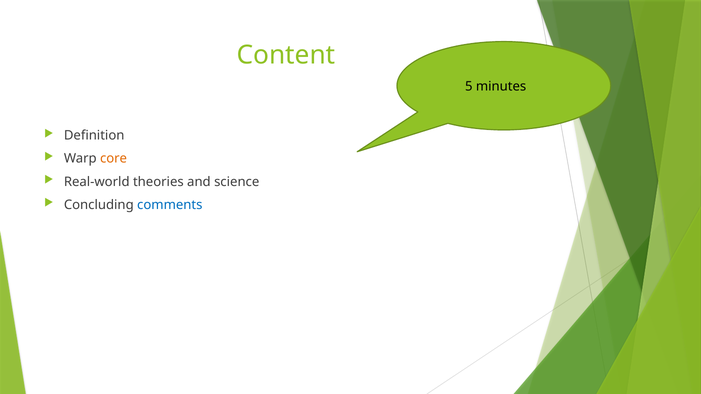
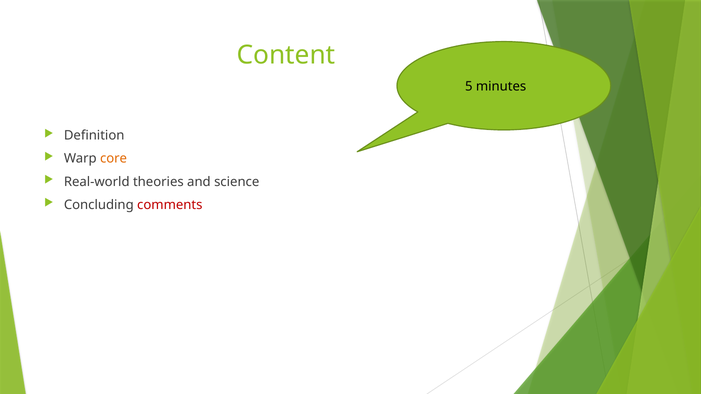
comments colour: blue -> red
